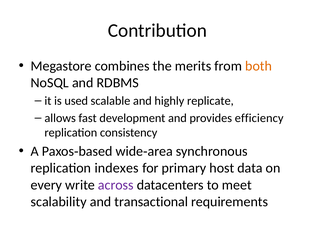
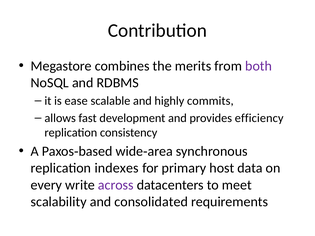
both colour: orange -> purple
used: used -> ease
replicate: replicate -> commits
transactional: transactional -> consolidated
